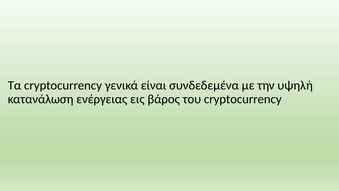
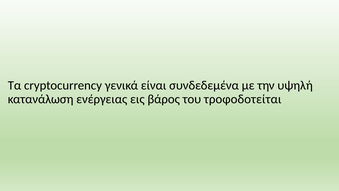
του cryptocurrency: cryptocurrency -> τροφοδοτείται
